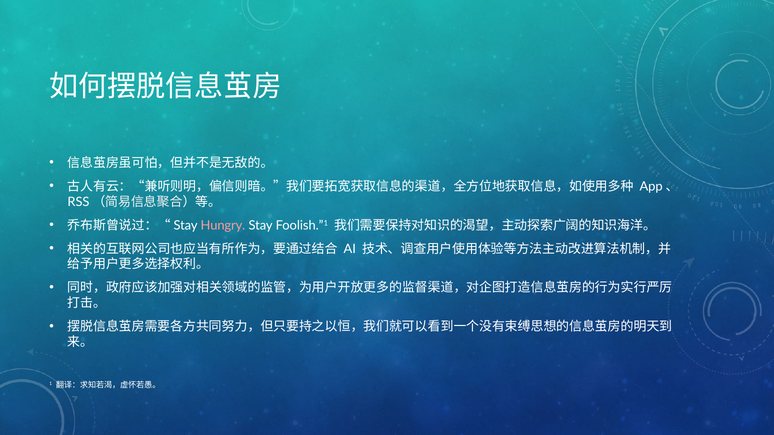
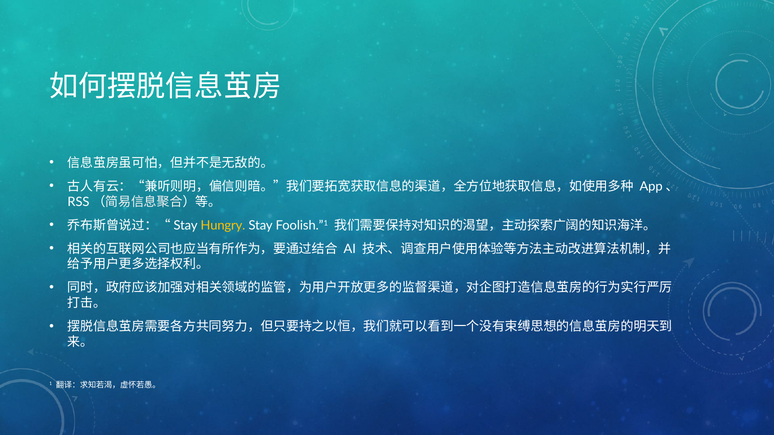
Hungry colour: pink -> yellow
